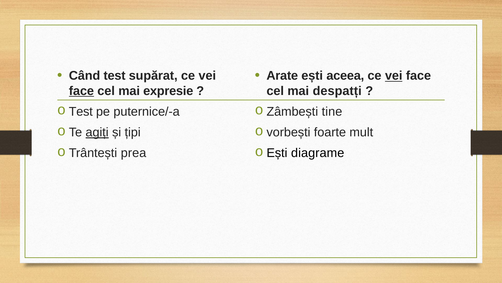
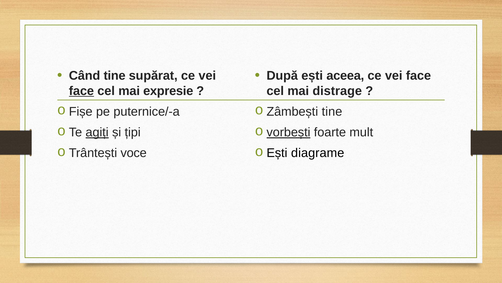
Când test: test -> tine
Arate: Arate -> După
vei at (394, 76) underline: present -> none
despatți: despatți -> distrage
Test at (81, 111): Test -> Fișe
vorbești underline: none -> present
prea: prea -> voce
